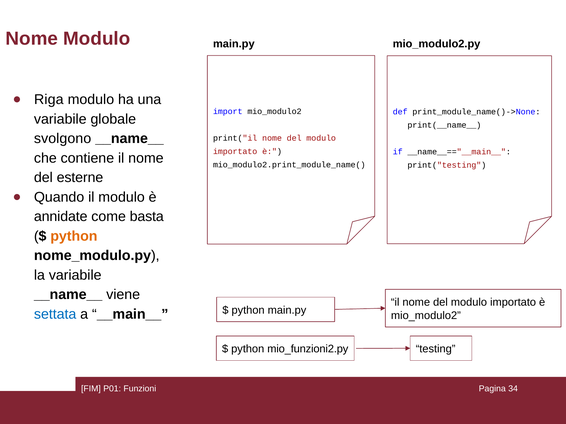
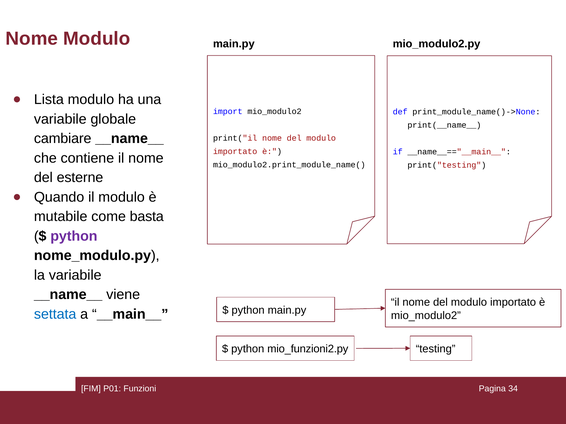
Riga: Riga -> Lista
svolgono: svolgono -> cambiare
annidate: annidate -> mutabile
python at (74, 236) colour: orange -> purple
